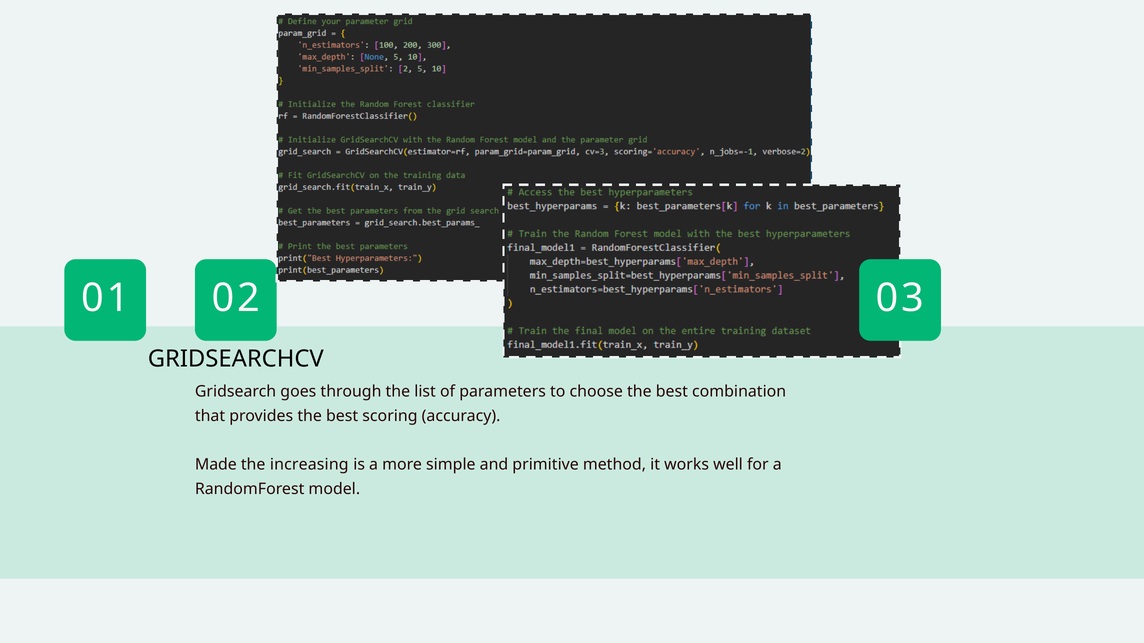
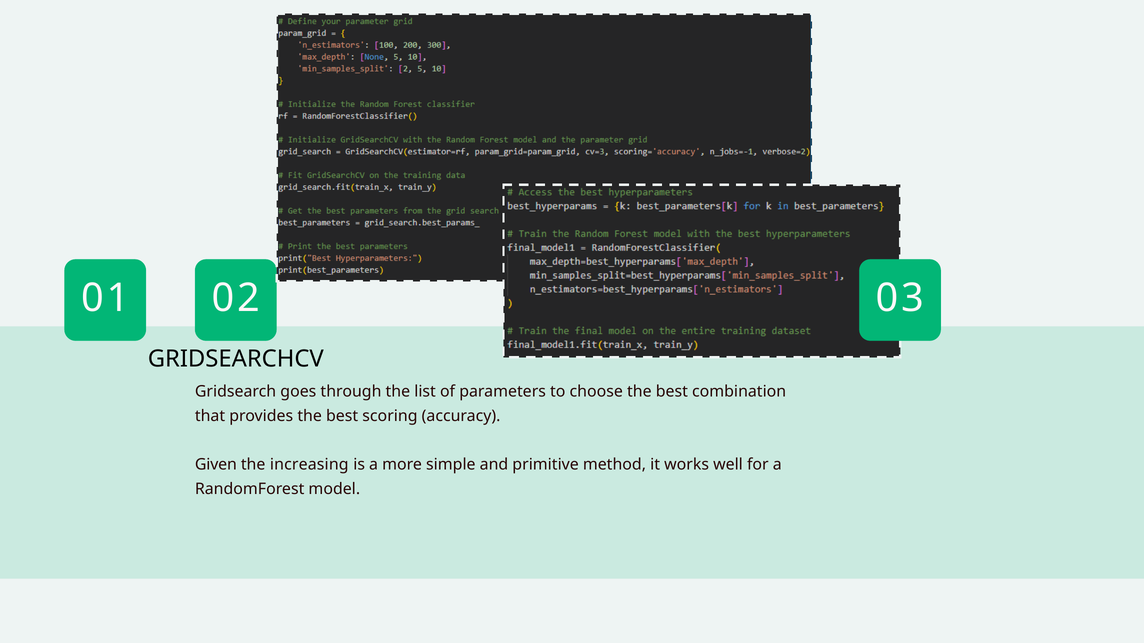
Made: Made -> Given
